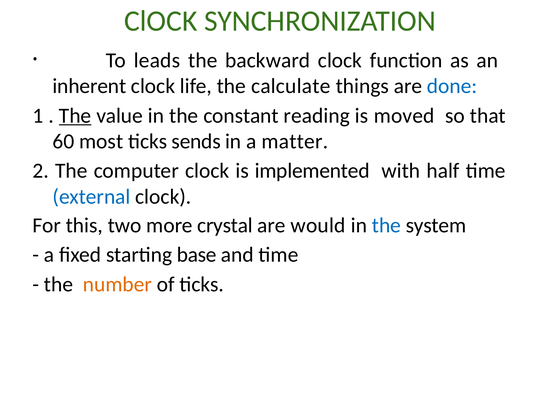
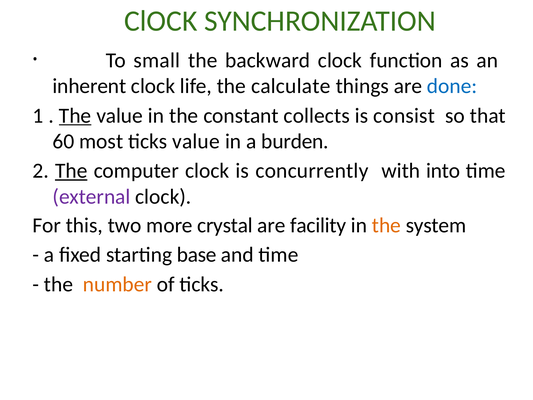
leads: leads -> small
reading: reading -> collects
moved: moved -> consist
ticks sends: sends -> value
matter: matter -> burden
The at (71, 171) underline: none -> present
implemented: implemented -> concurrently
half: half -> into
external colour: blue -> purple
would: would -> facility
the at (386, 225) colour: blue -> orange
